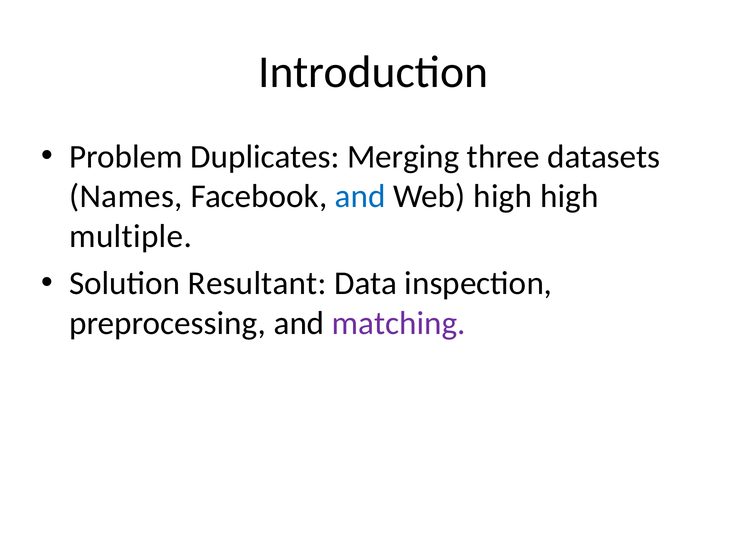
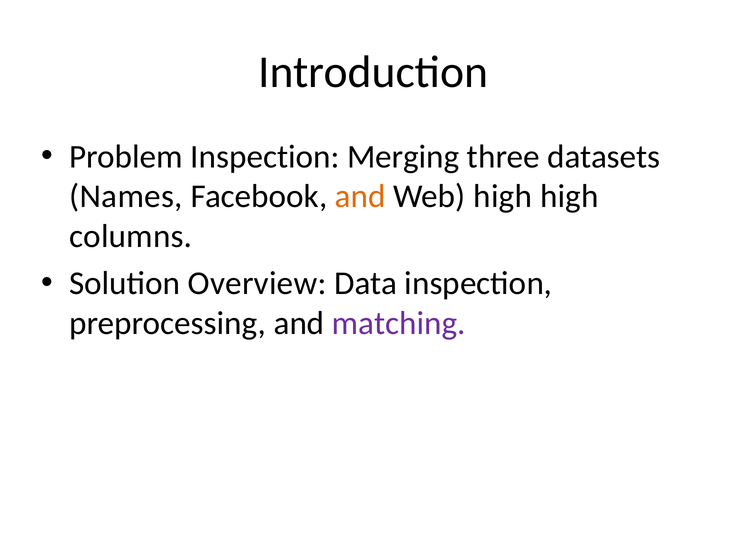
Problem Duplicates: Duplicates -> Inspection
and at (360, 196) colour: blue -> orange
multiple: multiple -> columns
Resultant: Resultant -> Overview
